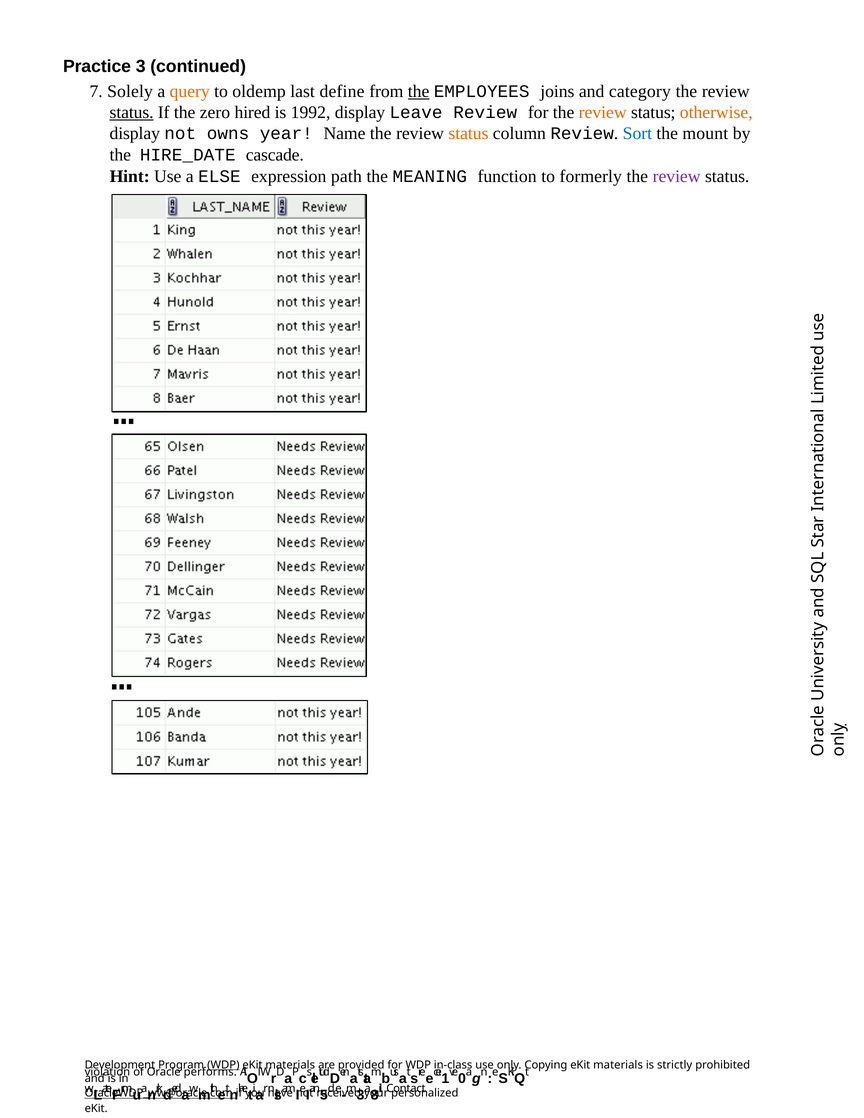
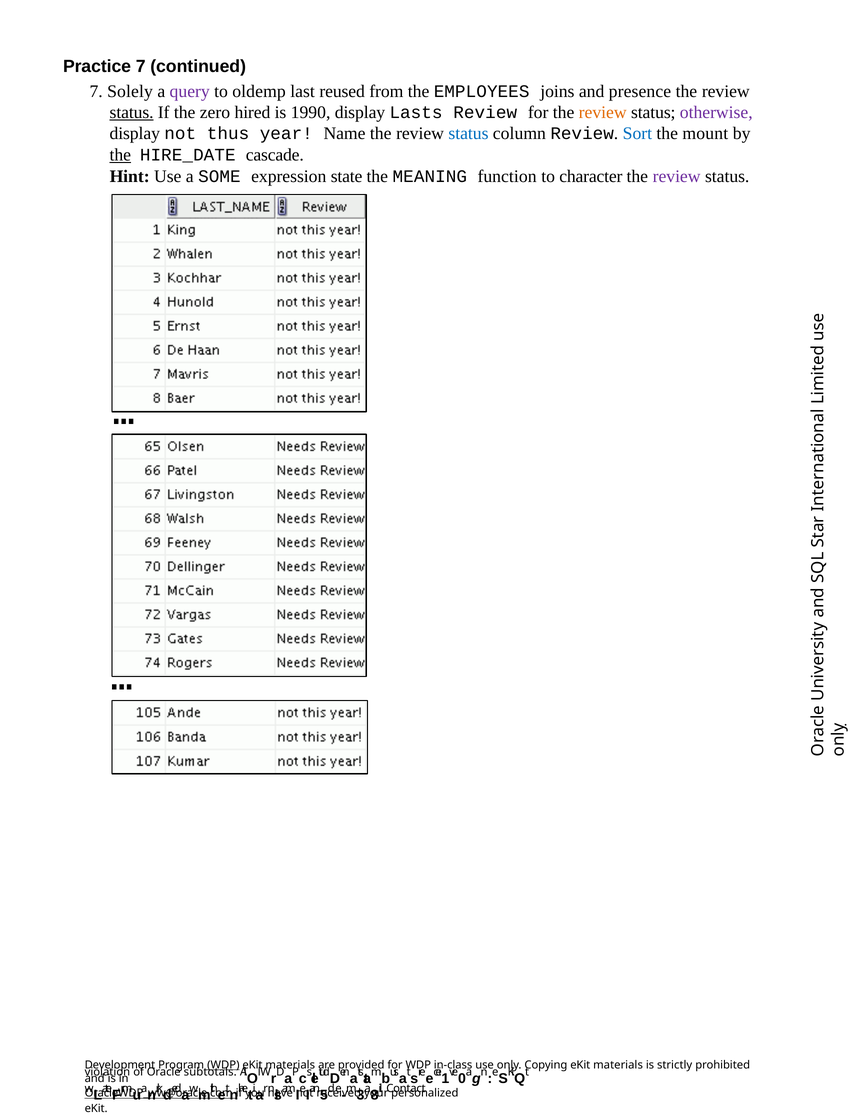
Practice 3: 3 -> 7
query colour: orange -> purple
define: define -> reused
the at (419, 91) underline: present -> none
category: category -> presence
1992: 1992 -> 1990
Leave: Leave -> Lasts
otherwise colour: orange -> purple
owns: owns -> thus
status at (468, 134) colour: orange -> blue
the at (120, 155) underline: none -> present
ELSE: ELSE -> SOME
path: path -> state
formerly: formerly -> character
performs: performs -> subtotals
